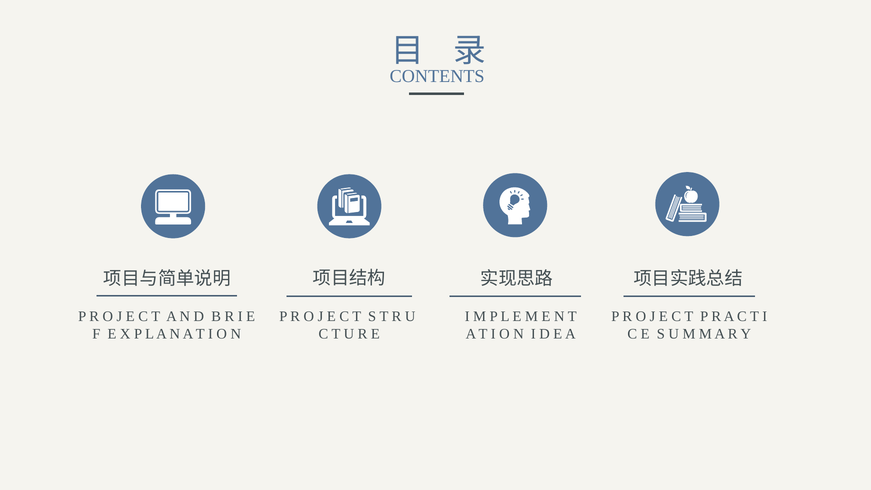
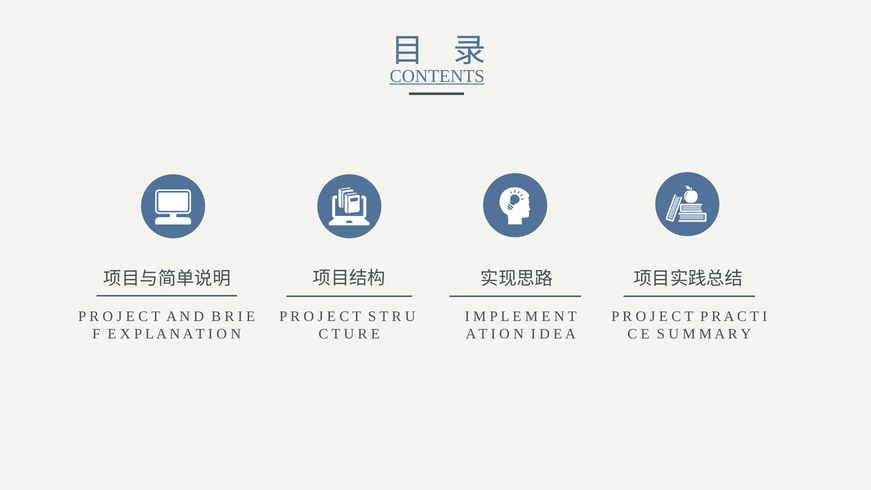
CONTENTS underline: none -> present
